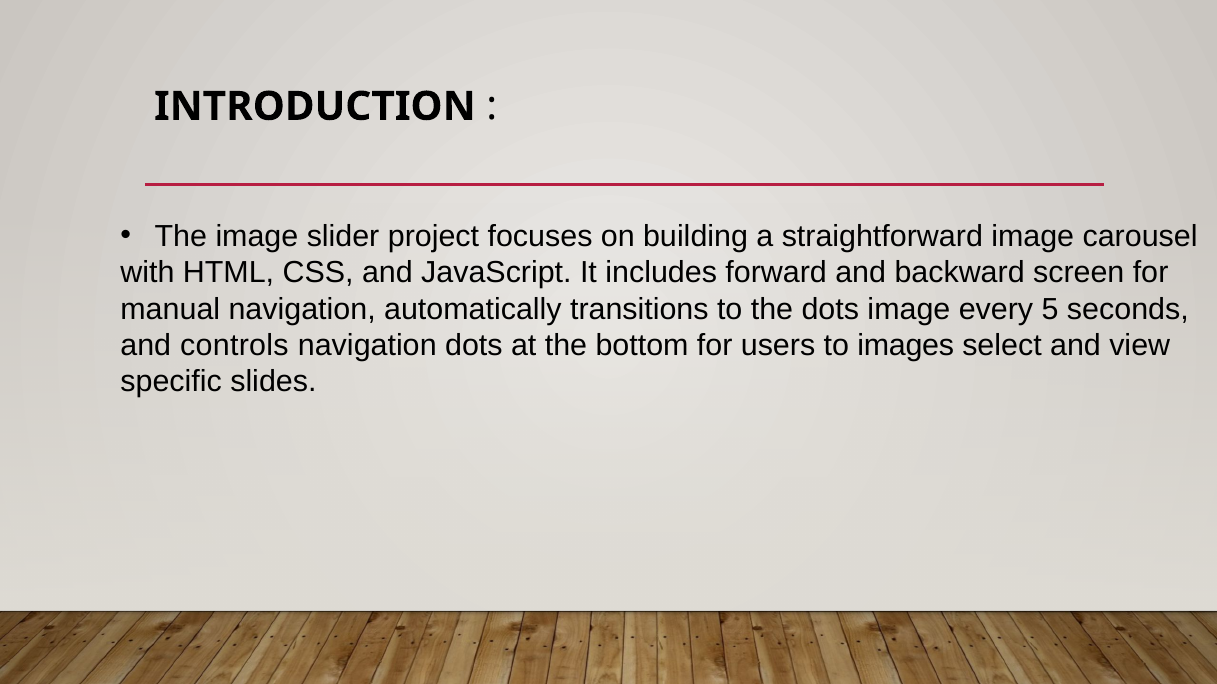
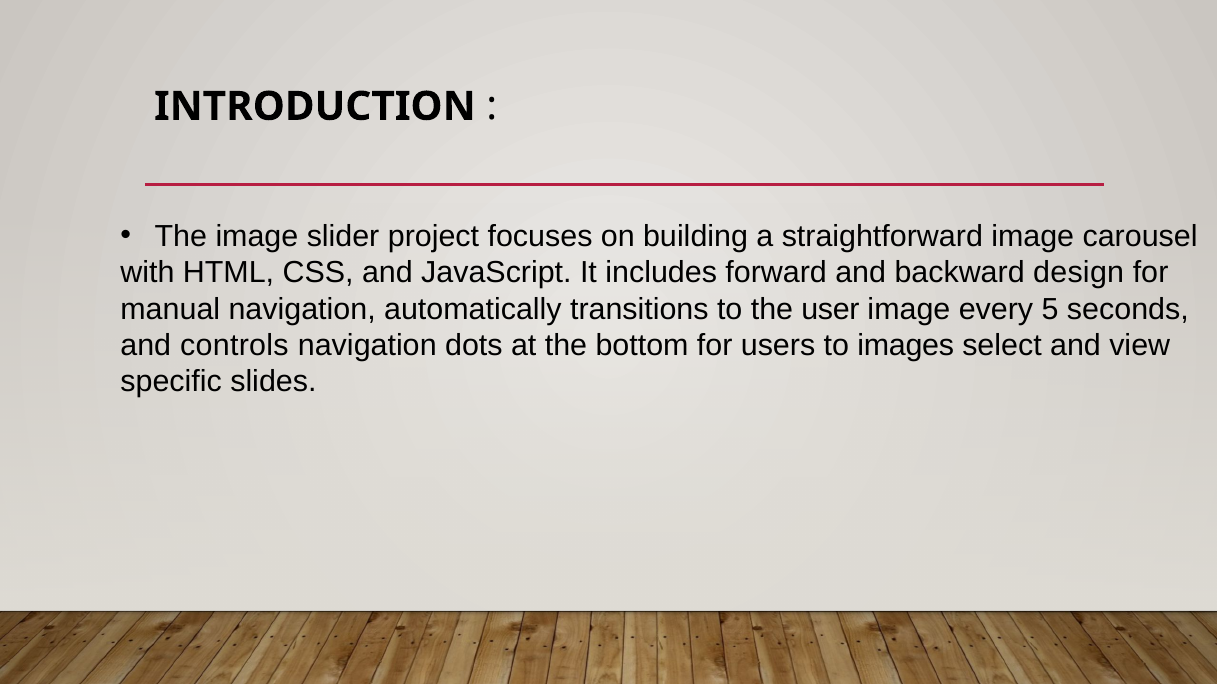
screen: screen -> design
the dots: dots -> user
